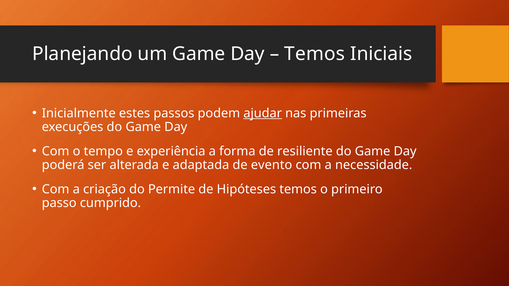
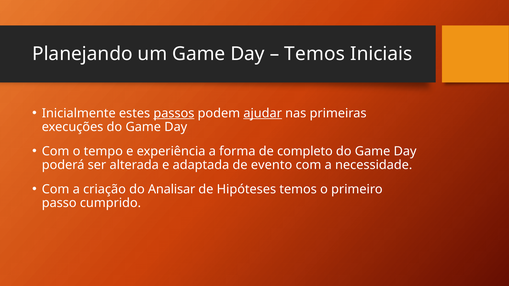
passos underline: none -> present
resiliente: resiliente -> completo
Permite: Permite -> Analisar
